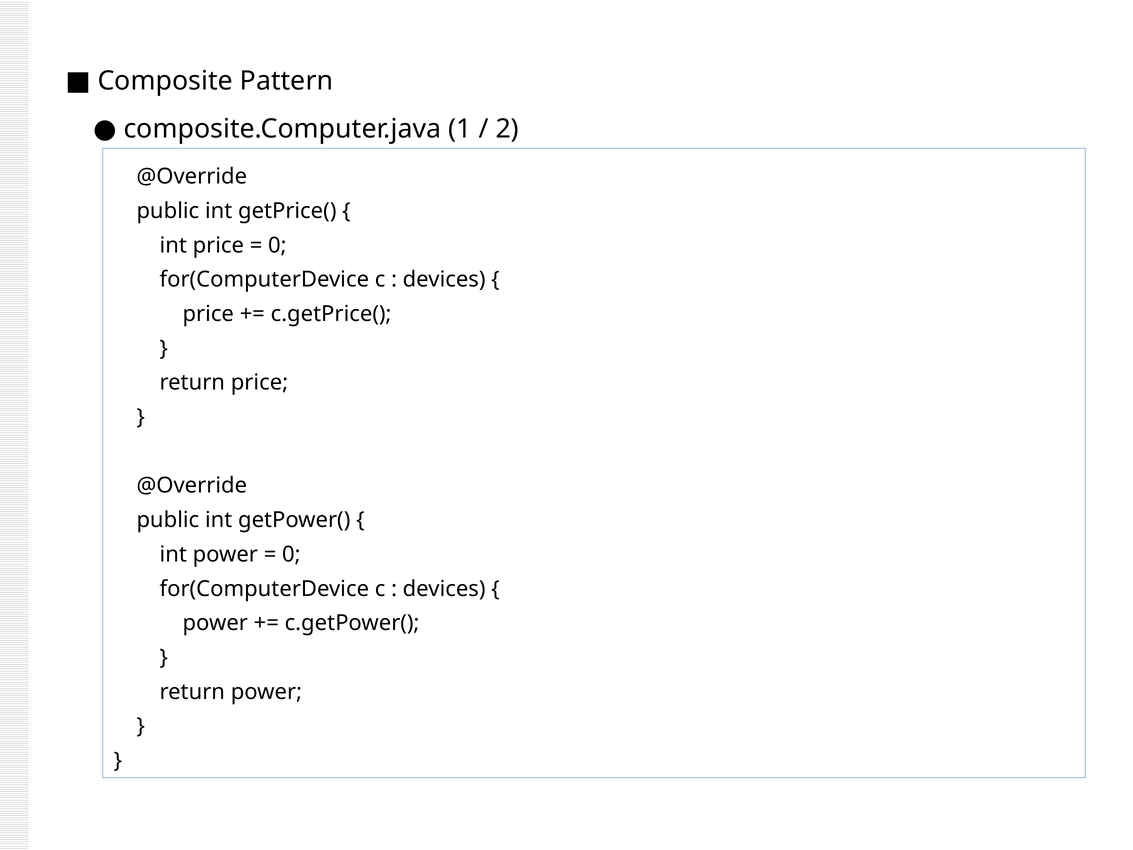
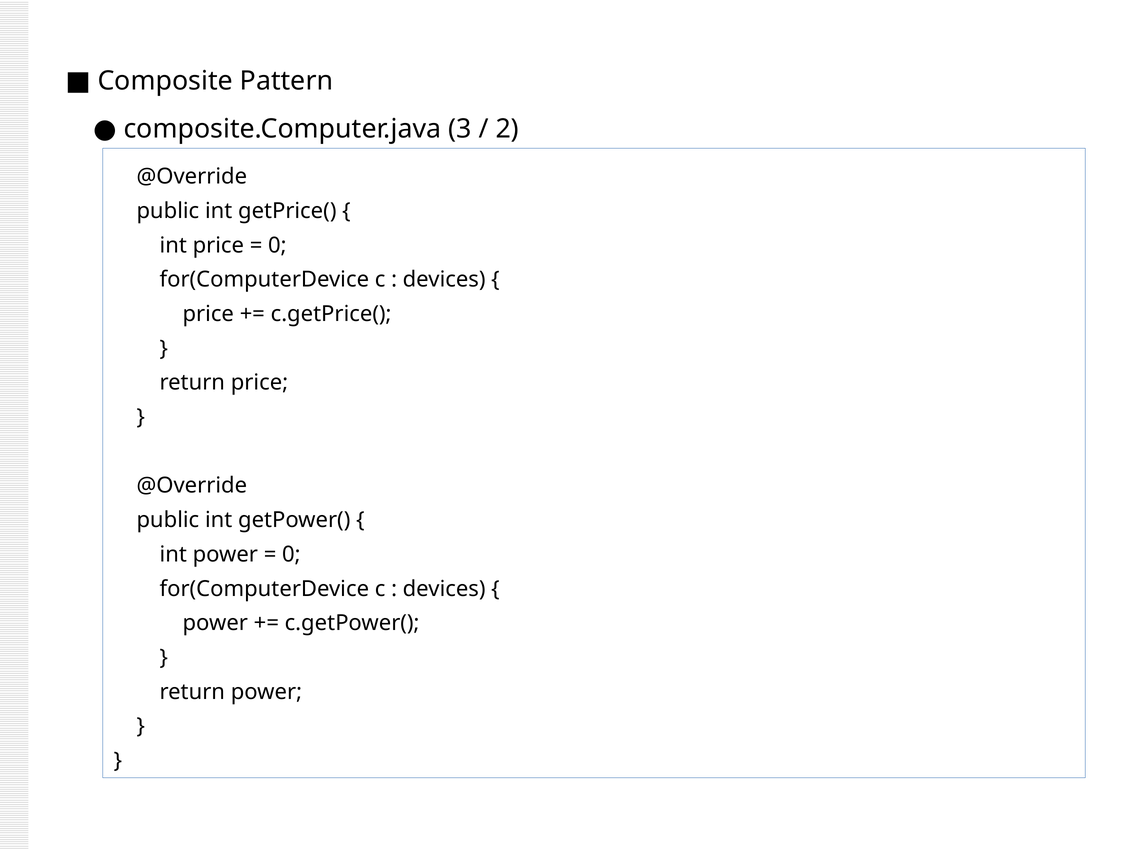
1: 1 -> 3
